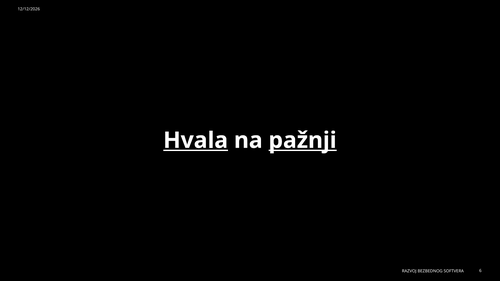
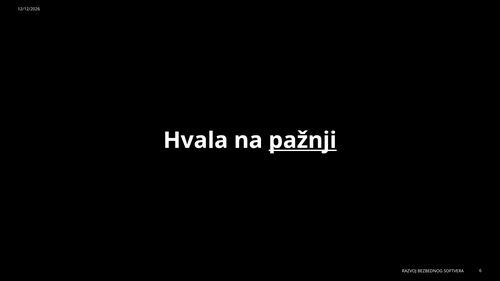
Hvala underline: present -> none
